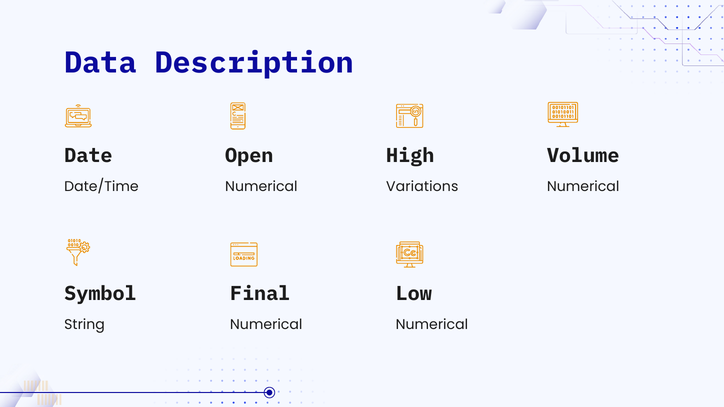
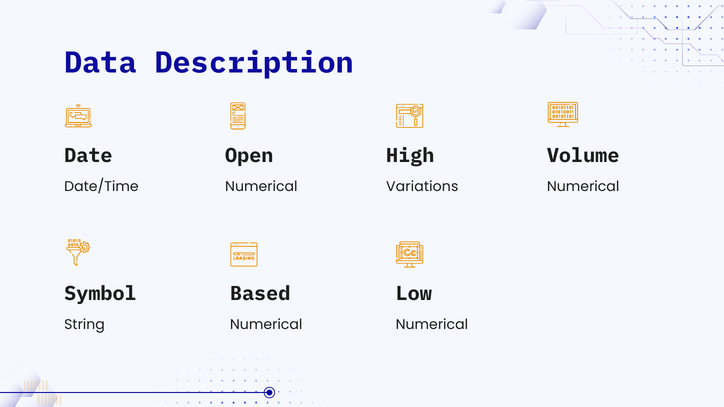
Final: Final -> Based
